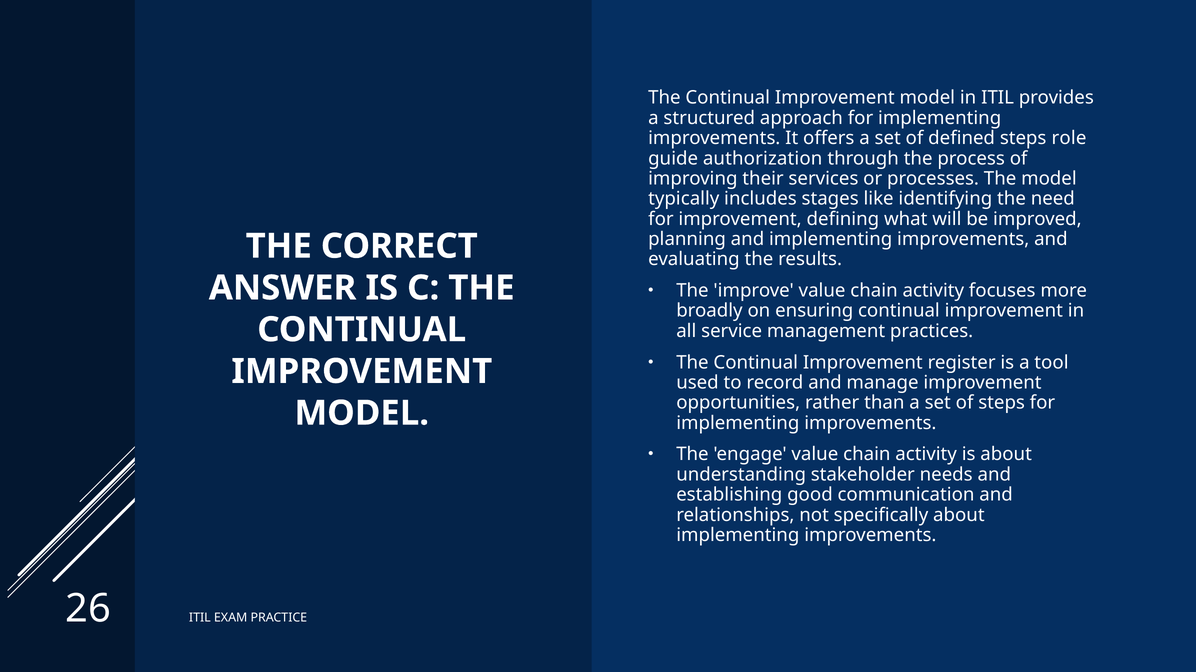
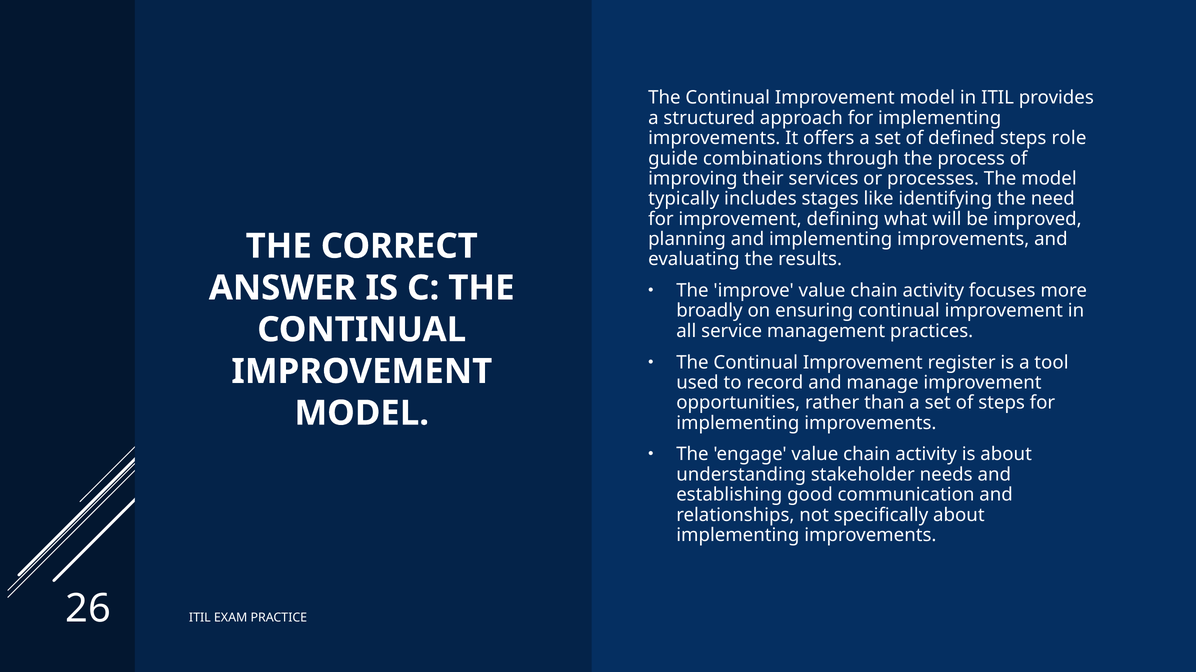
authorization: authorization -> combinations
